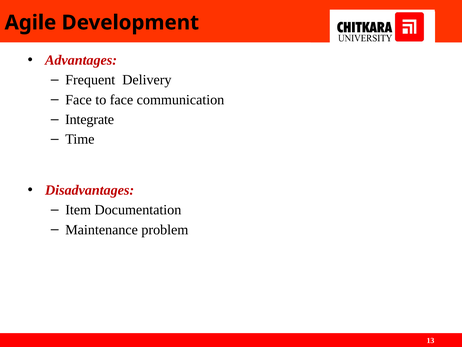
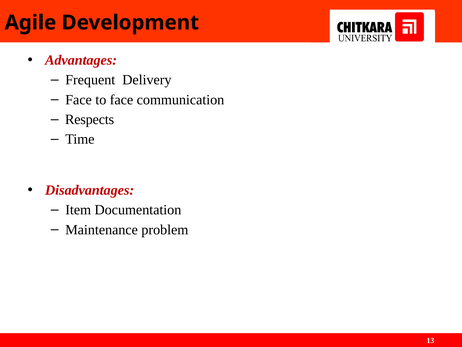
Integrate: Integrate -> Respects
